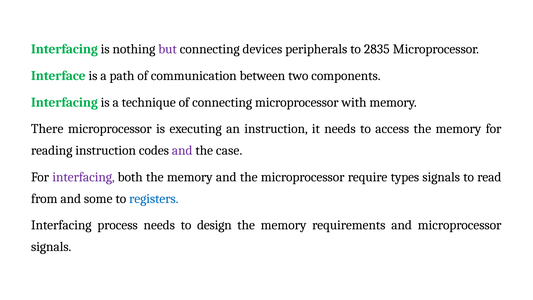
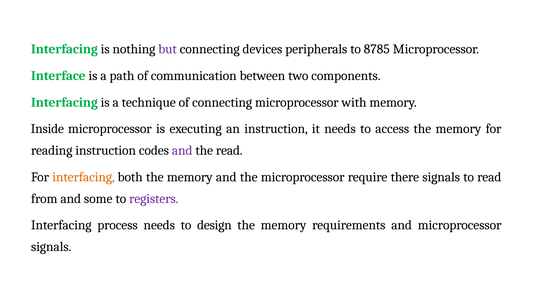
2835: 2835 -> 8785
There: There -> Inside
the case: case -> read
interfacing at (84, 177) colour: purple -> orange
types: types -> there
registers colour: blue -> purple
